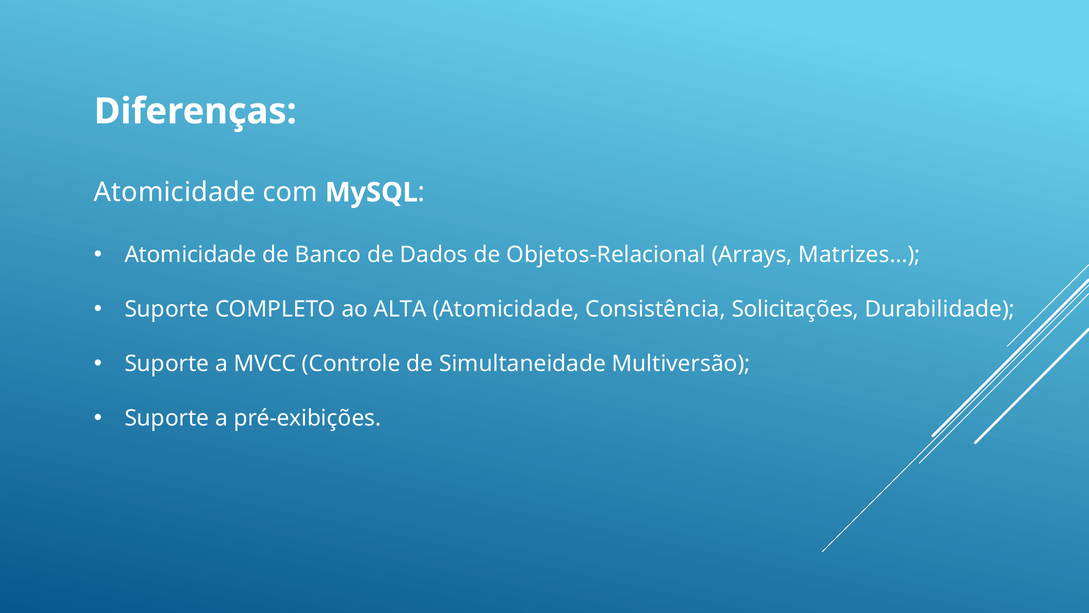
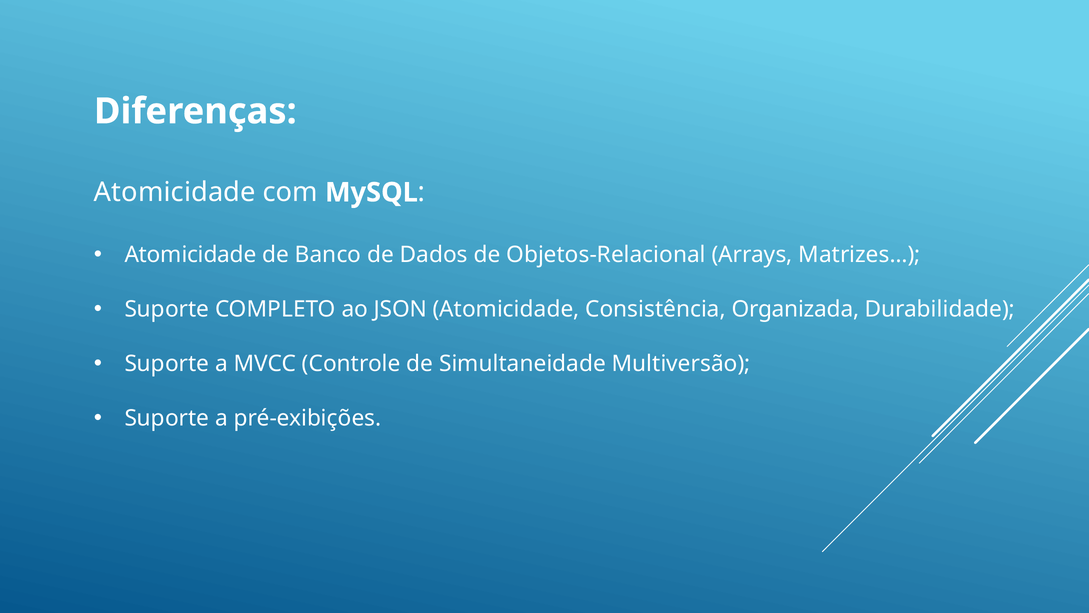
ALTA: ALTA -> JSON
Solicitações: Solicitações -> Organizada
